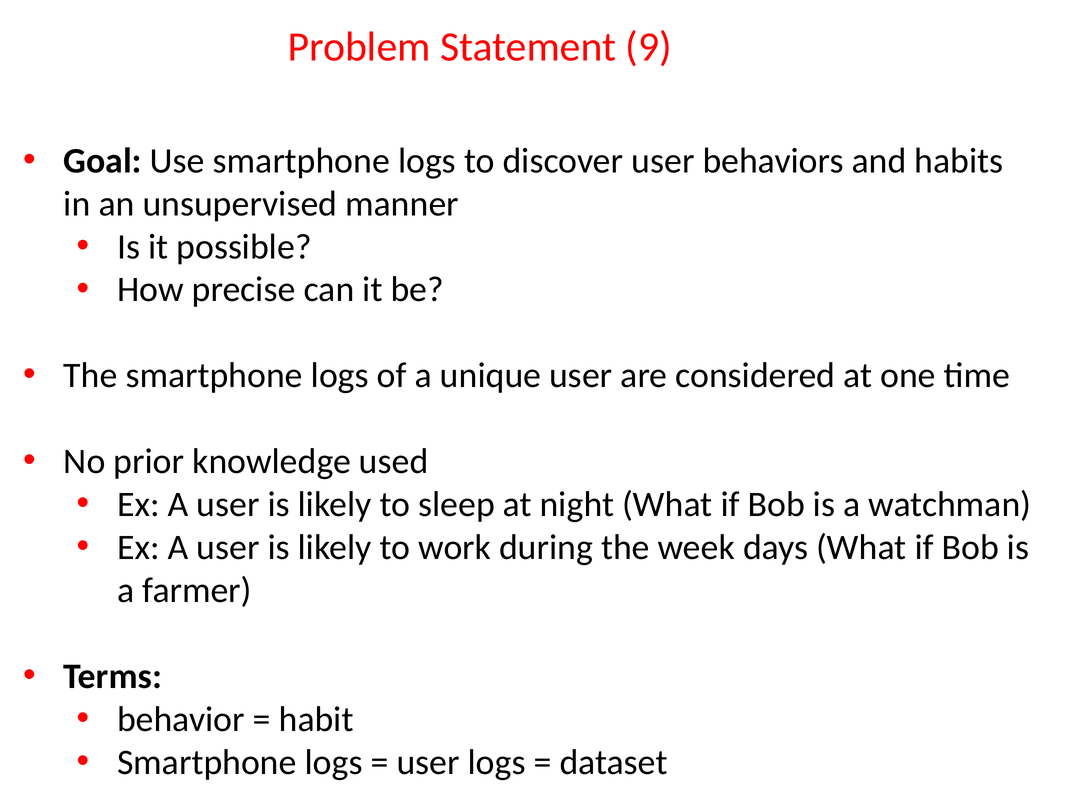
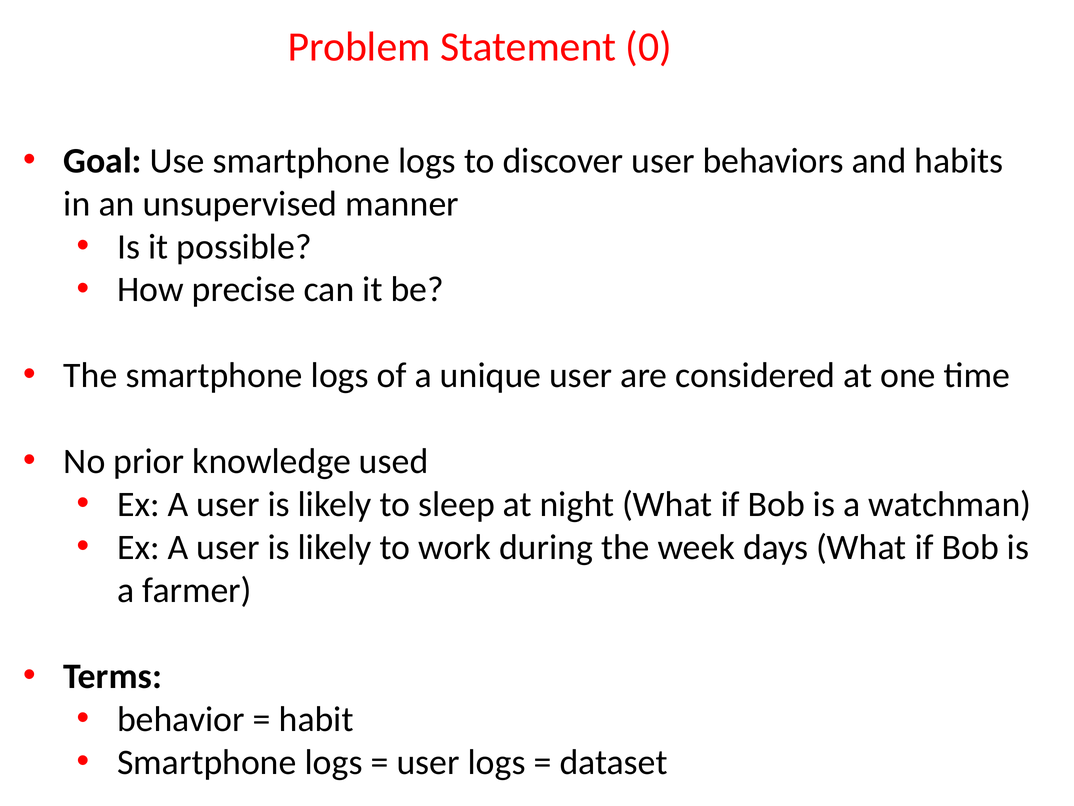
9: 9 -> 0
